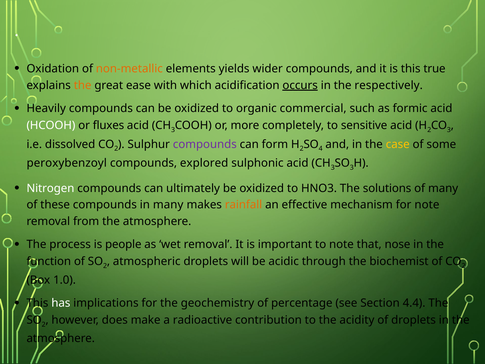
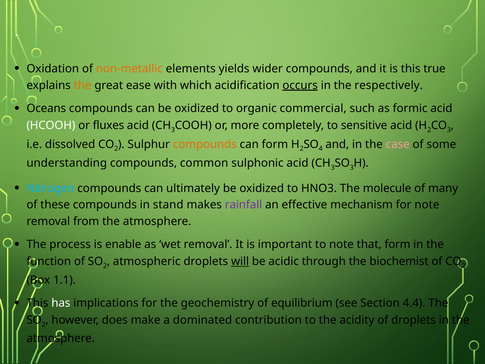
Heavily: Heavily -> Oceans
compounds at (205, 144) colour: purple -> orange
case colour: yellow -> pink
peroxybenzoyl: peroxybenzoyl -> understanding
explored: explored -> common
Nitrogen colour: white -> light blue
solutions: solutions -> molecule
in many: many -> stand
rainfall colour: orange -> purple
people: people -> enable
that nose: nose -> form
will underline: none -> present
1.0: 1.0 -> 1.1
percentage: percentage -> equilibrium
radioactive: radioactive -> dominated
